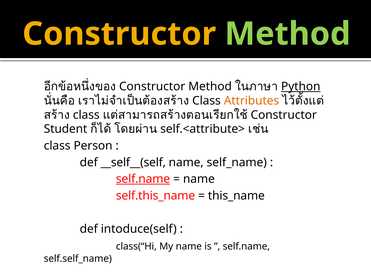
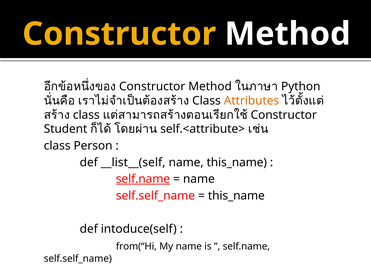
Method at (288, 34) colour: light green -> white
Python underline: present -> none
__self__(self: __self__(self -> __list__(self
name self_name: self_name -> this_name
self.this_name at (155, 196): self.this_name -> self.self_name
class(“Hi: class(“Hi -> from(“Hi
